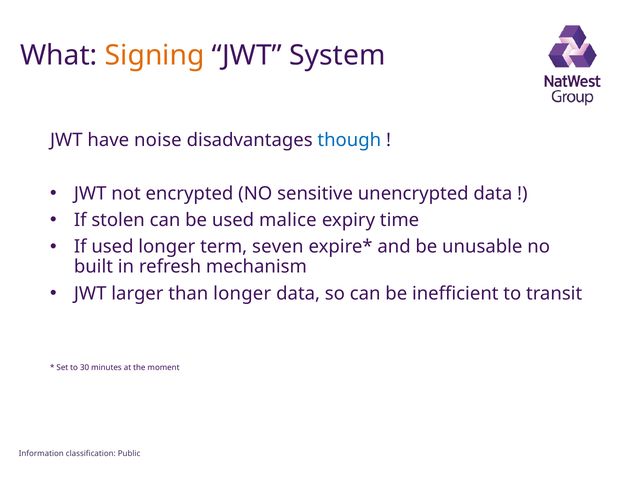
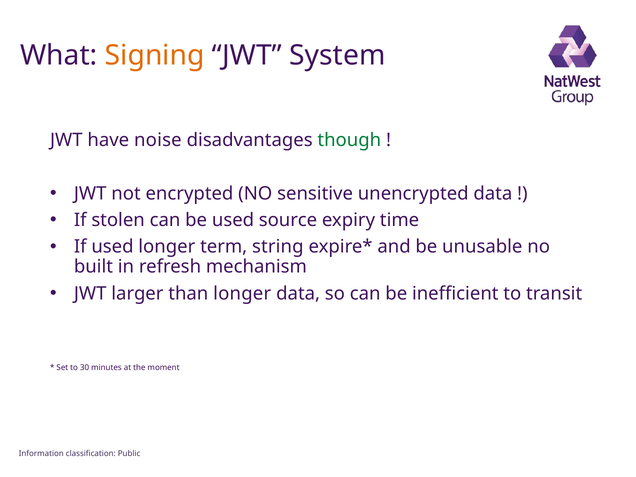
though colour: blue -> green
malice: malice -> source
seven: seven -> string
